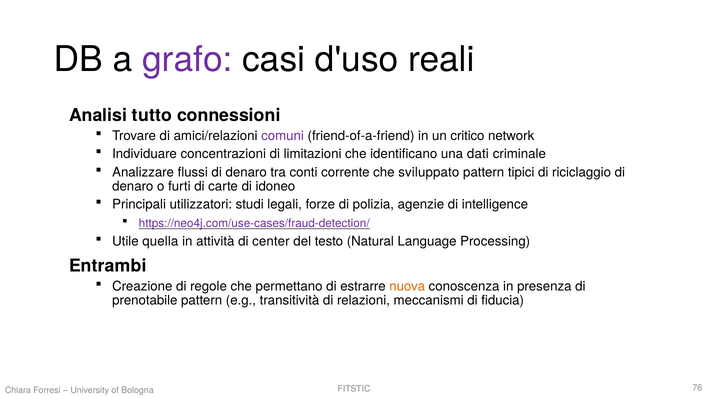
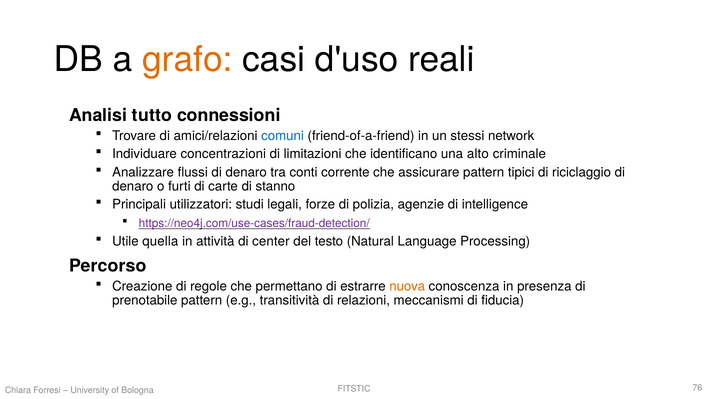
grafo colour: purple -> orange
comuni colour: purple -> blue
critico: critico -> stessi
dati: dati -> alto
sviluppato: sviluppato -> assicurare
idoneo: idoneo -> stanno
Entrambi: Entrambi -> Percorso
